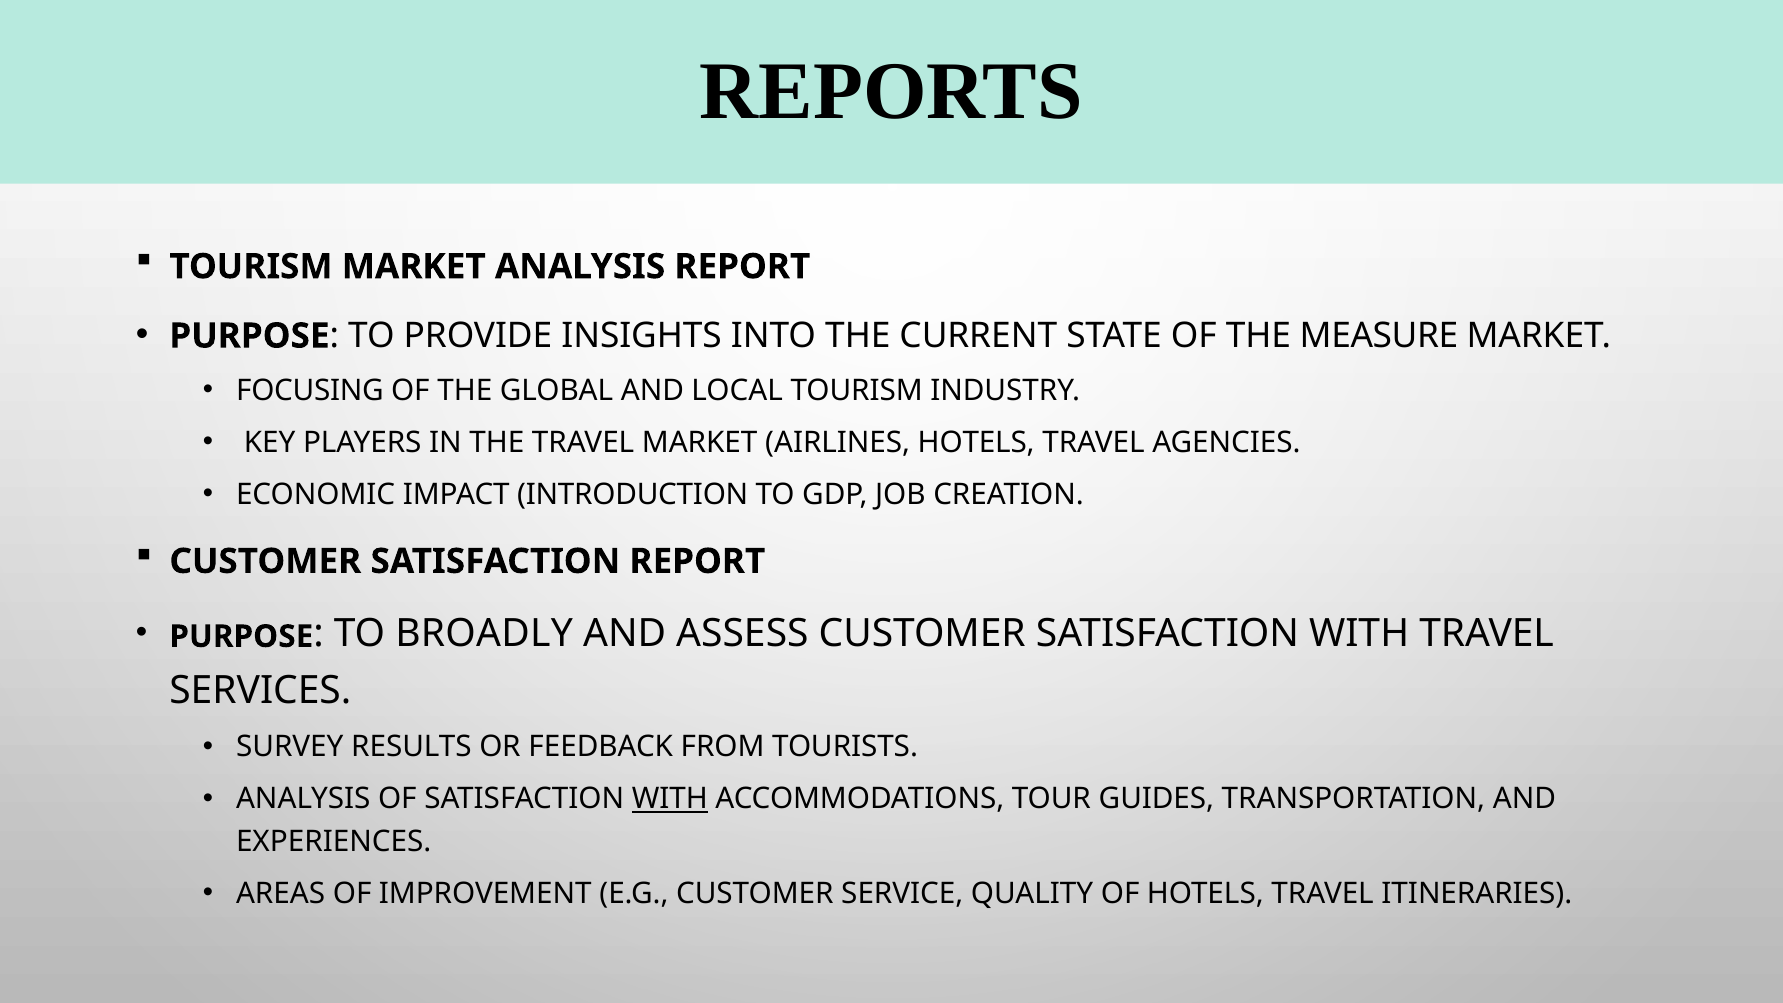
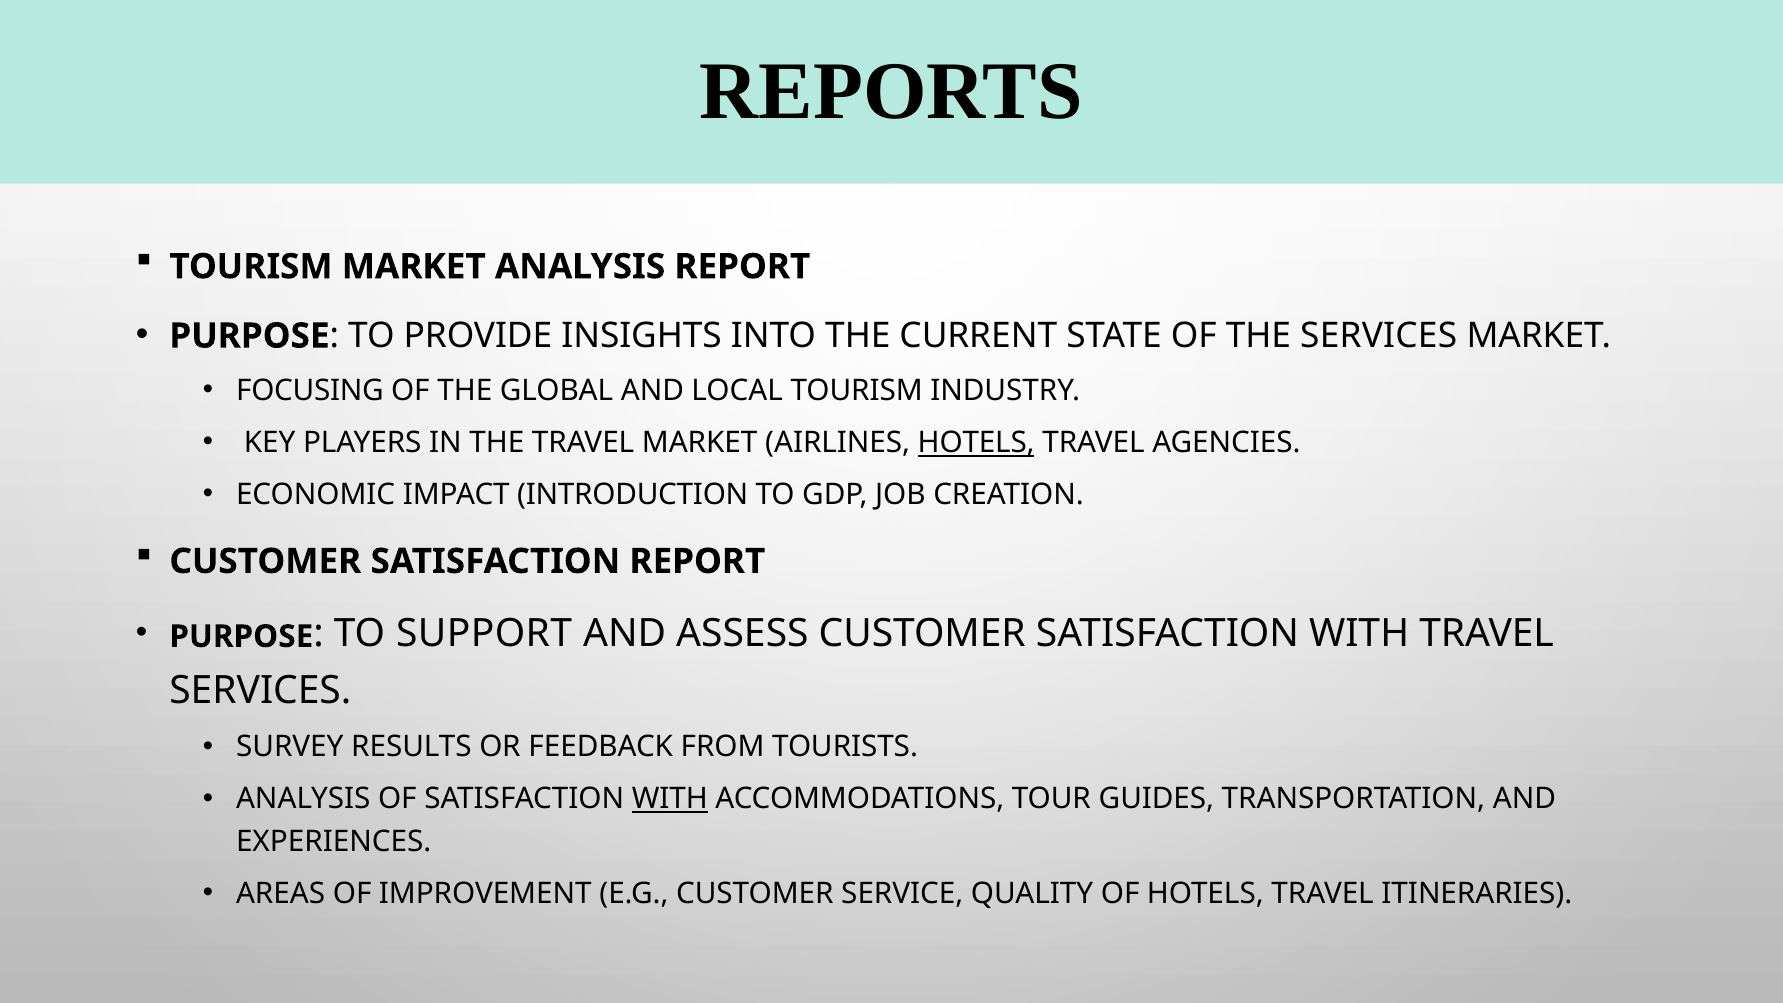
THE MEASURE: MEASURE -> SERVICES
HOTELS at (976, 443) underline: none -> present
BROADLY: BROADLY -> SUPPORT
